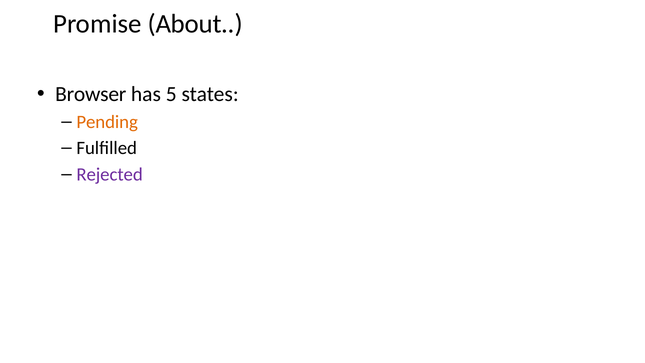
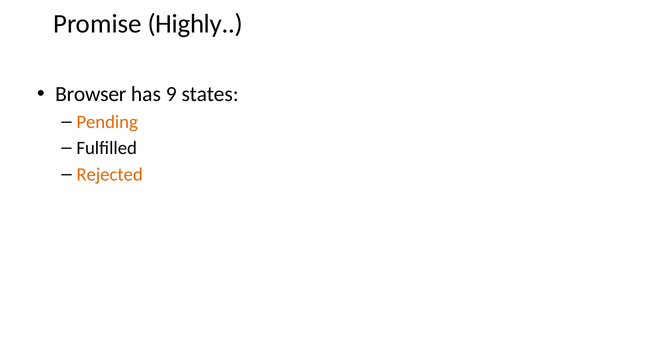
About: About -> Highly
5: 5 -> 9
Rejected colour: purple -> orange
